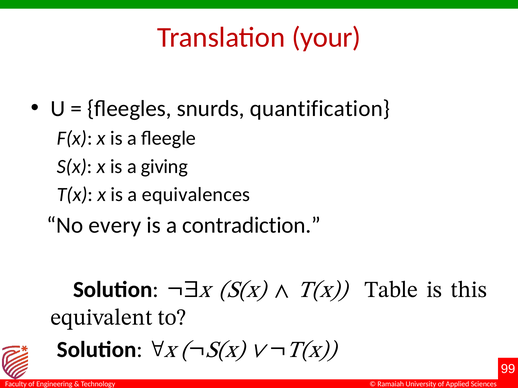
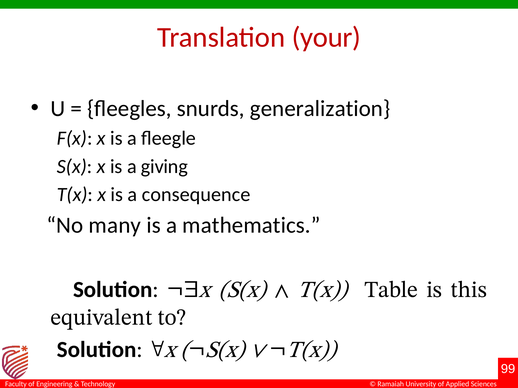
quantification: quantification -> generalization
equivalences: equivalences -> consequence
every: every -> many
contradiction: contradiction -> mathematics
